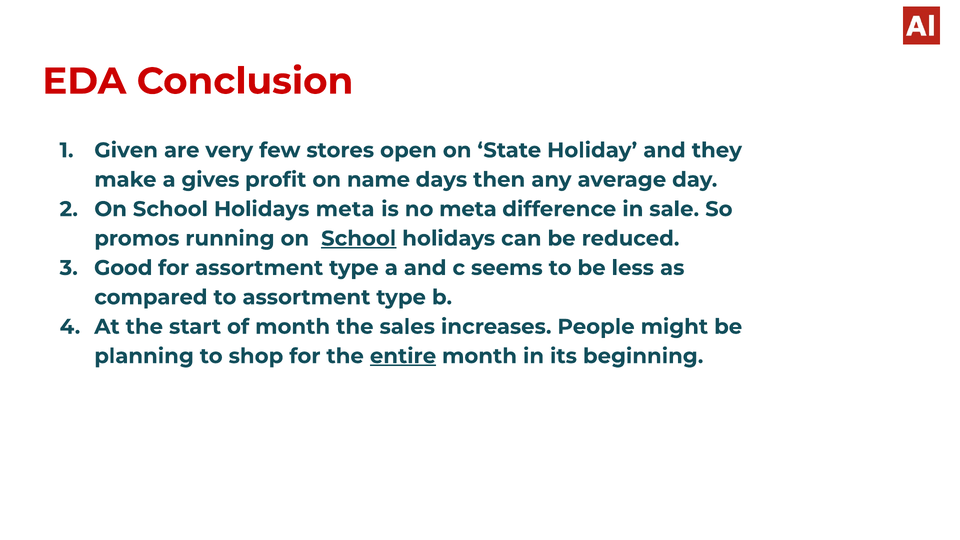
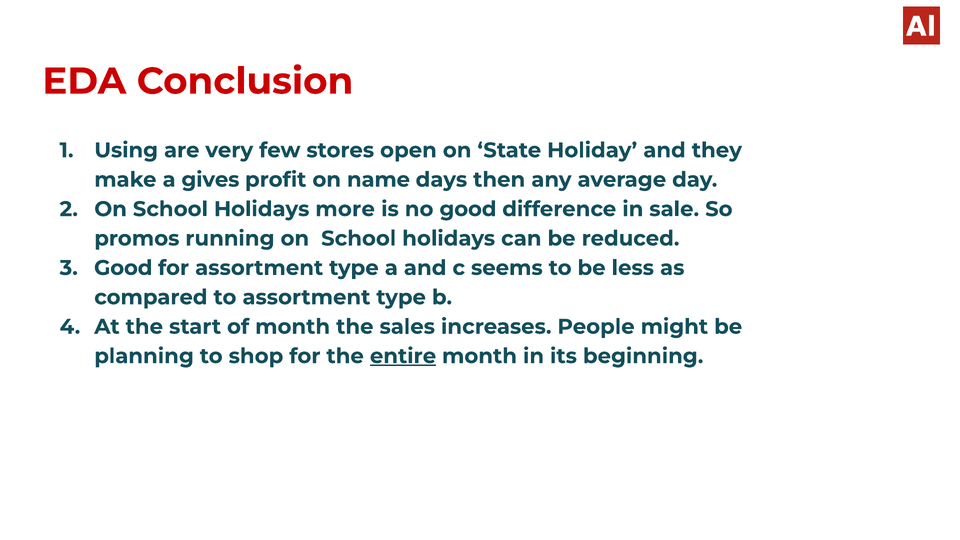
Given: Given -> Using
Holidays meta: meta -> more
no meta: meta -> good
School at (359, 239) underline: present -> none
